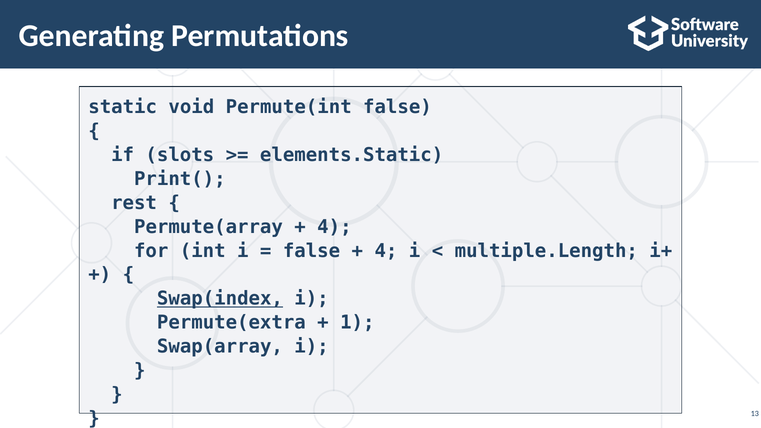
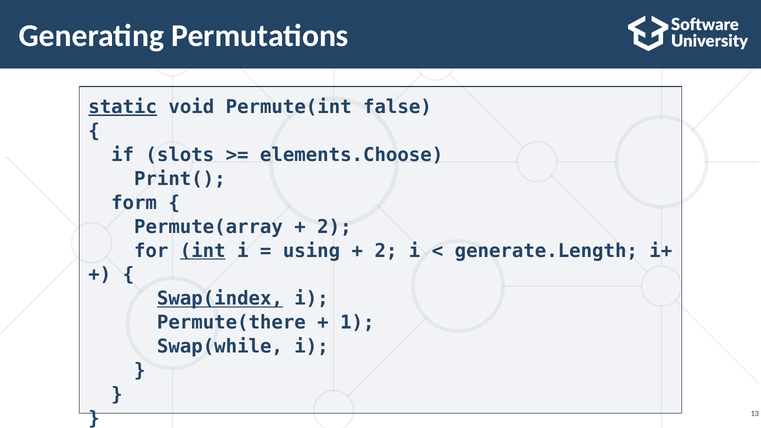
static underline: none -> present
elements.Static: elements.Static -> elements.Choose
rest: rest -> form
4 at (334, 227): 4 -> 2
int underline: none -> present
false at (312, 251): false -> using
4 at (386, 251): 4 -> 2
multiple.Length: multiple.Length -> generate.Length
Permute(extra: Permute(extra -> Permute(there
Swap(array: Swap(array -> Swap(while
